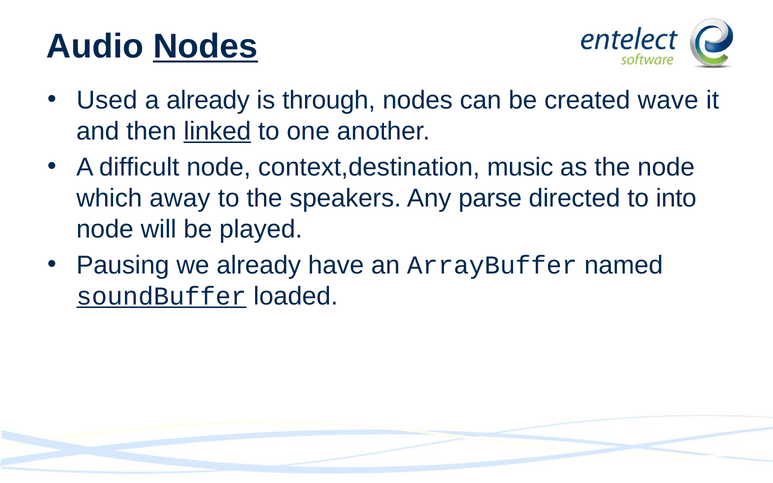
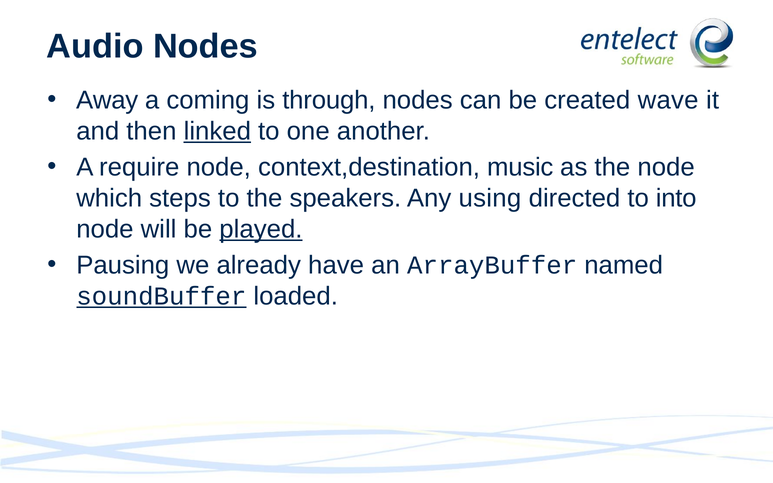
Nodes at (206, 47) underline: present -> none
Used: Used -> Away
a already: already -> coming
difficult: difficult -> require
away: away -> steps
parse: parse -> using
played underline: none -> present
